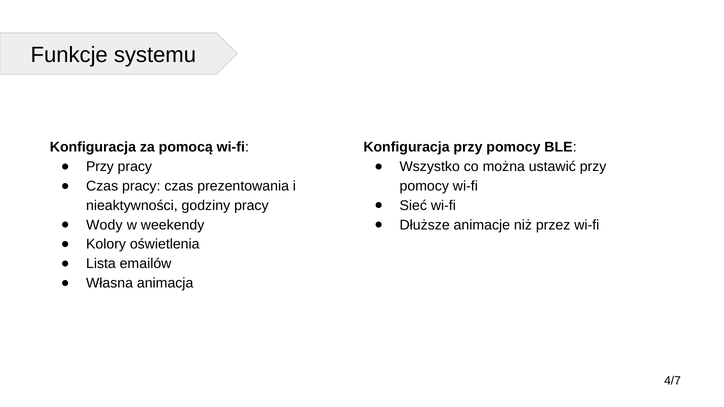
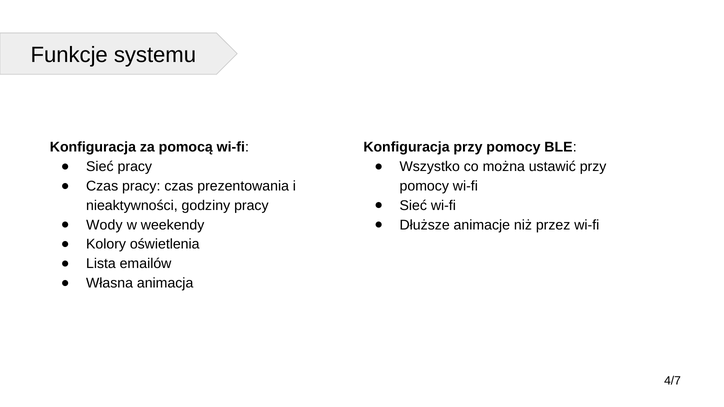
Przy at (100, 167): Przy -> Sieć
